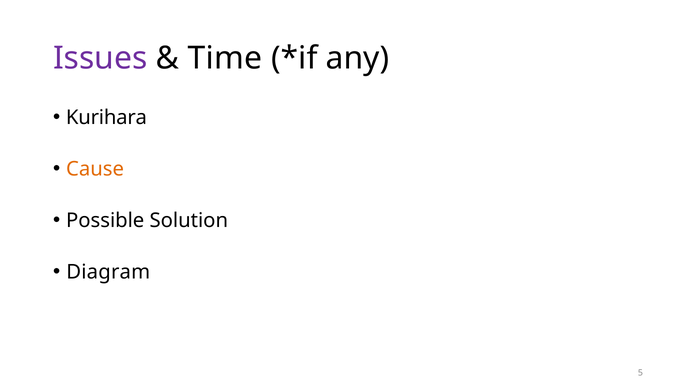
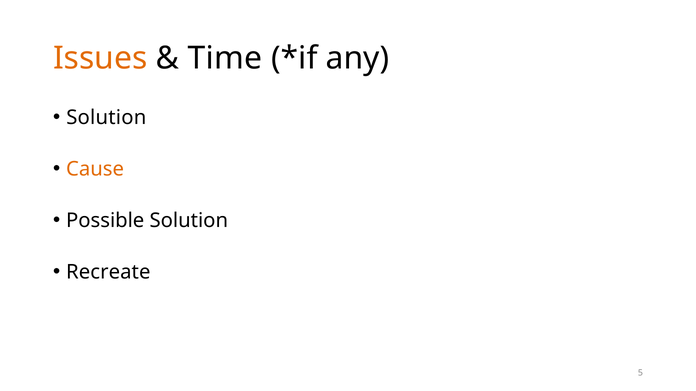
Issues colour: purple -> orange
Kurihara at (106, 118): Kurihara -> Solution
Diagram: Diagram -> Recreate
